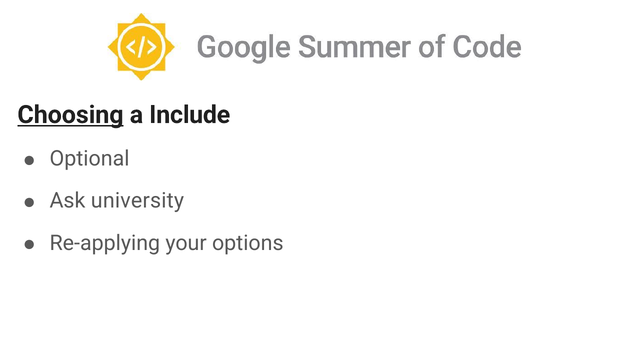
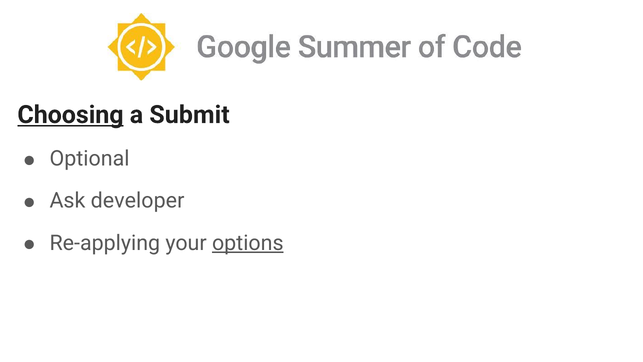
Include: Include -> Submit
university: university -> developer
options underline: none -> present
